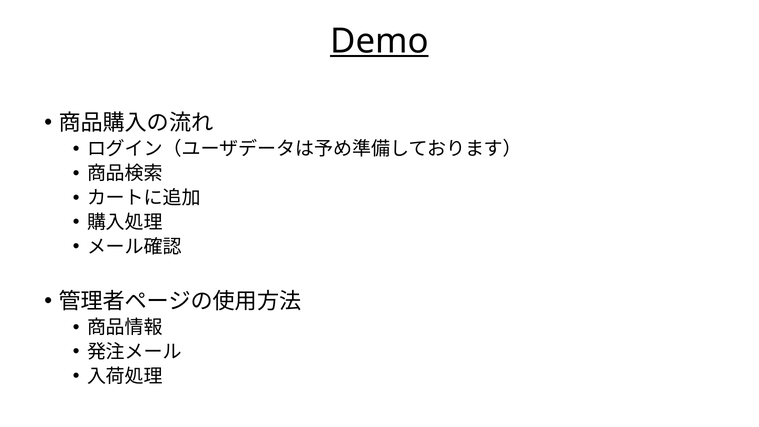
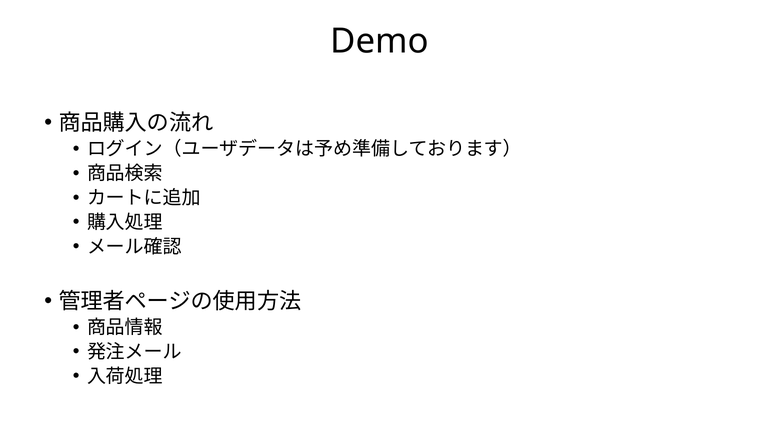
Demo underline: present -> none
